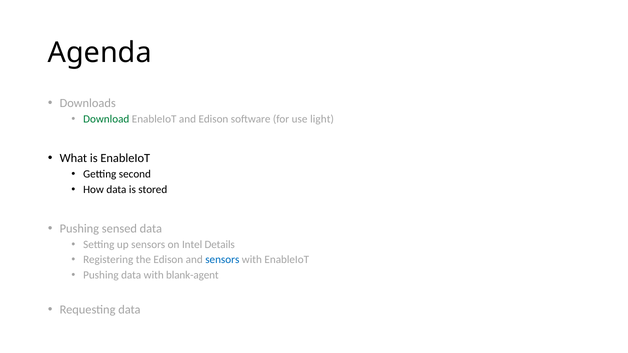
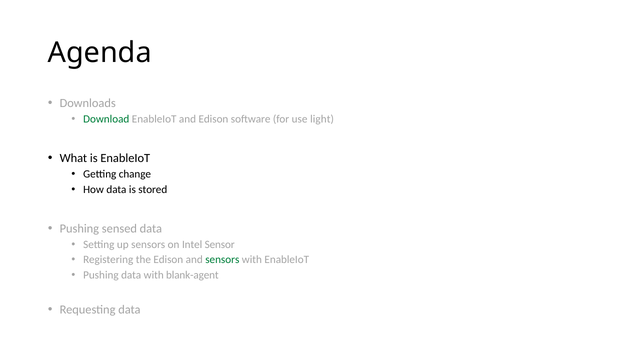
second: second -> change
Details: Details -> Sensor
sensors at (222, 260) colour: blue -> green
